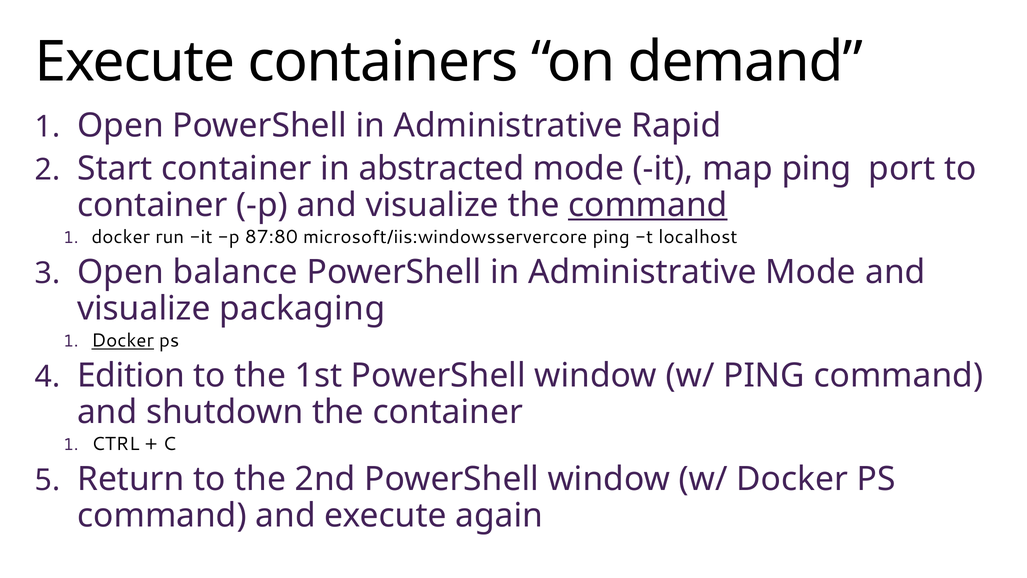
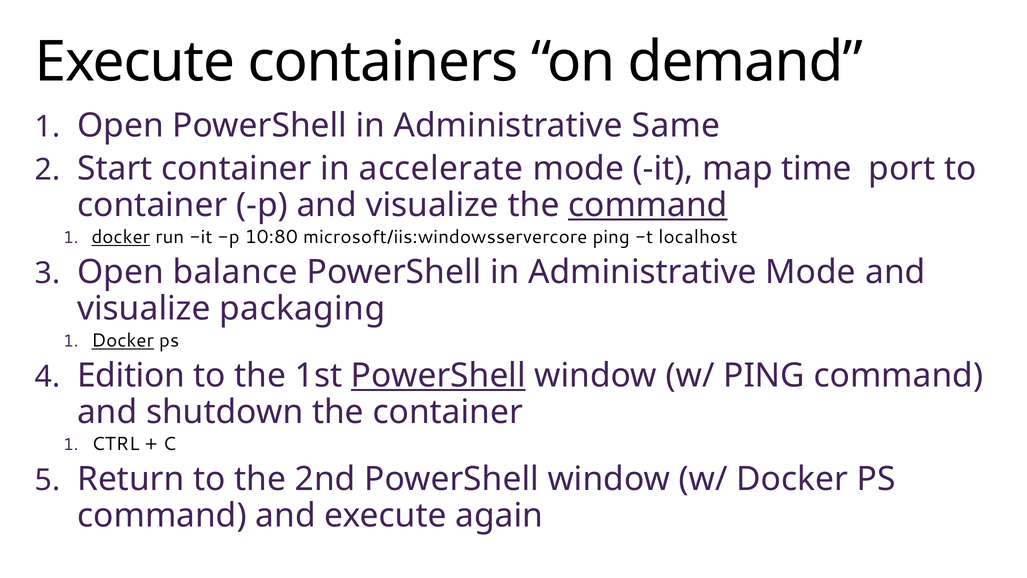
Rapid: Rapid -> Same
abstracted: abstracted -> accelerate
map ping: ping -> time
docker at (121, 237) underline: none -> present
87:80: 87:80 -> 10:80
PowerShell at (438, 375) underline: none -> present
